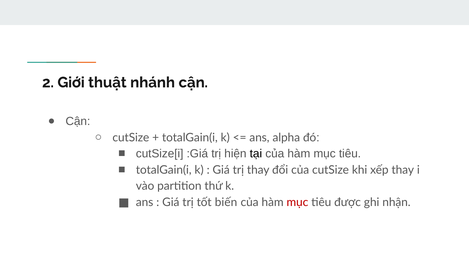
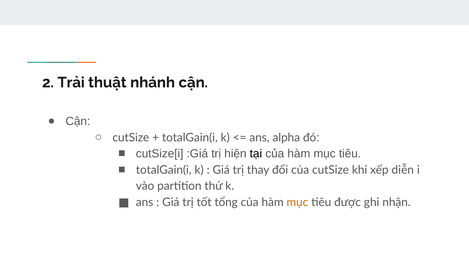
Giới: Giới -> Trải
xếp thay: thay -> diễn
biến: biến -> tổng
mục at (297, 202) colour: red -> orange
